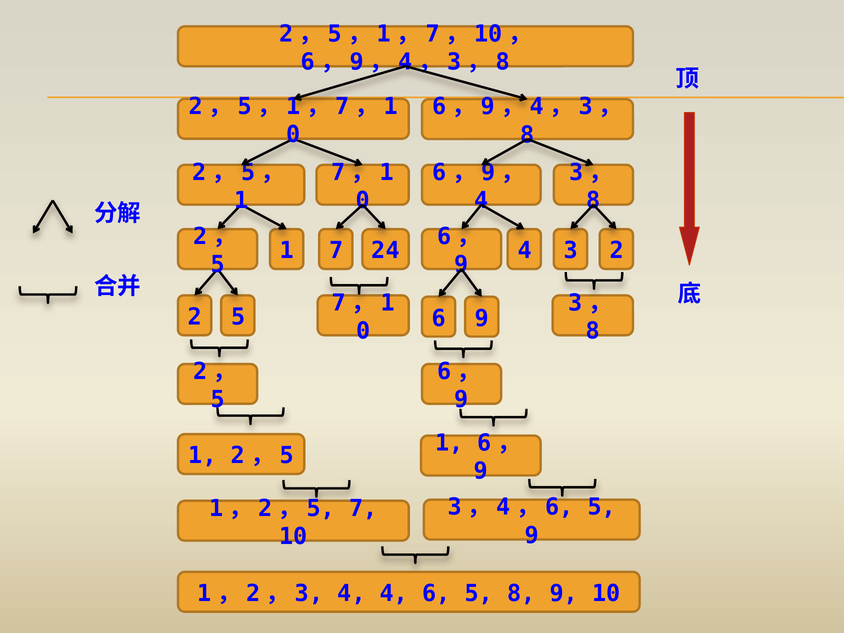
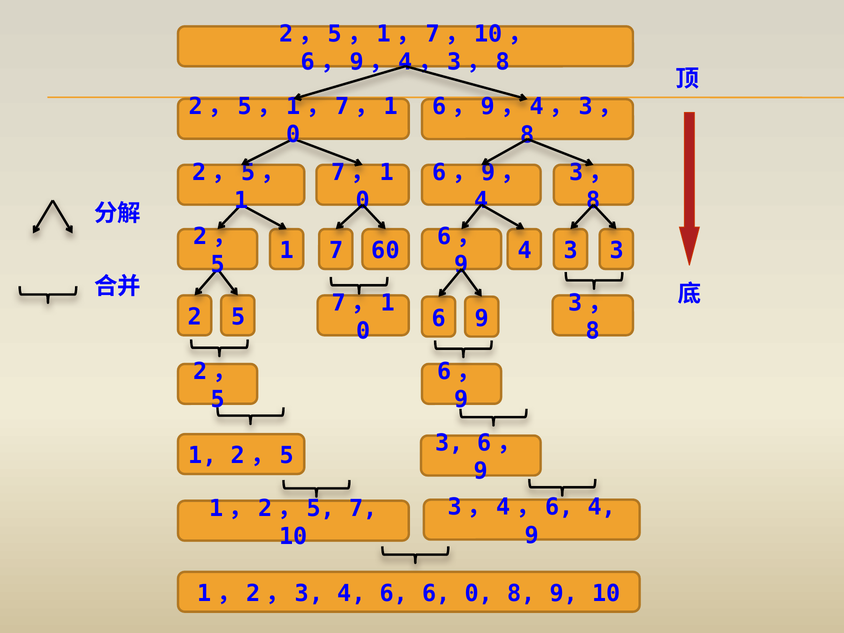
24: 24 -> 60
3 2: 2 -> 3
1 at (449, 443): 1 -> 3
3，4，6 5: 5 -> 4
1，2，3 4 4: 4 -> 6
6 5: 5 -> 0
